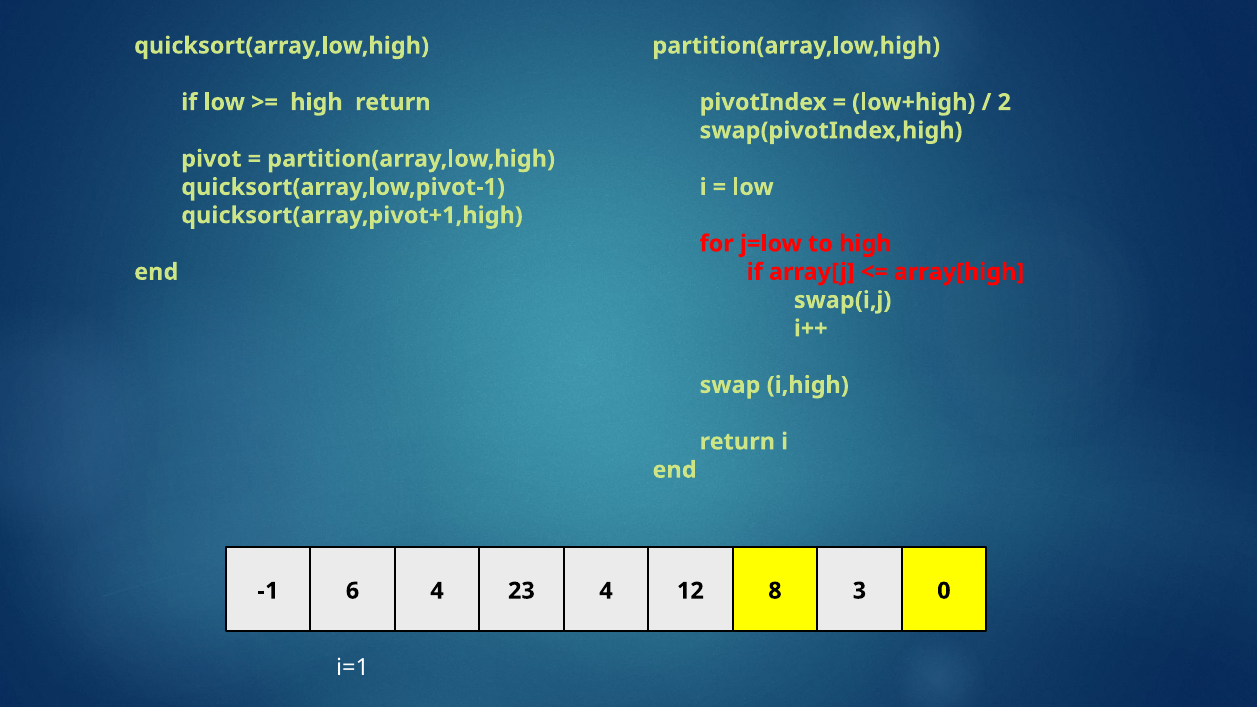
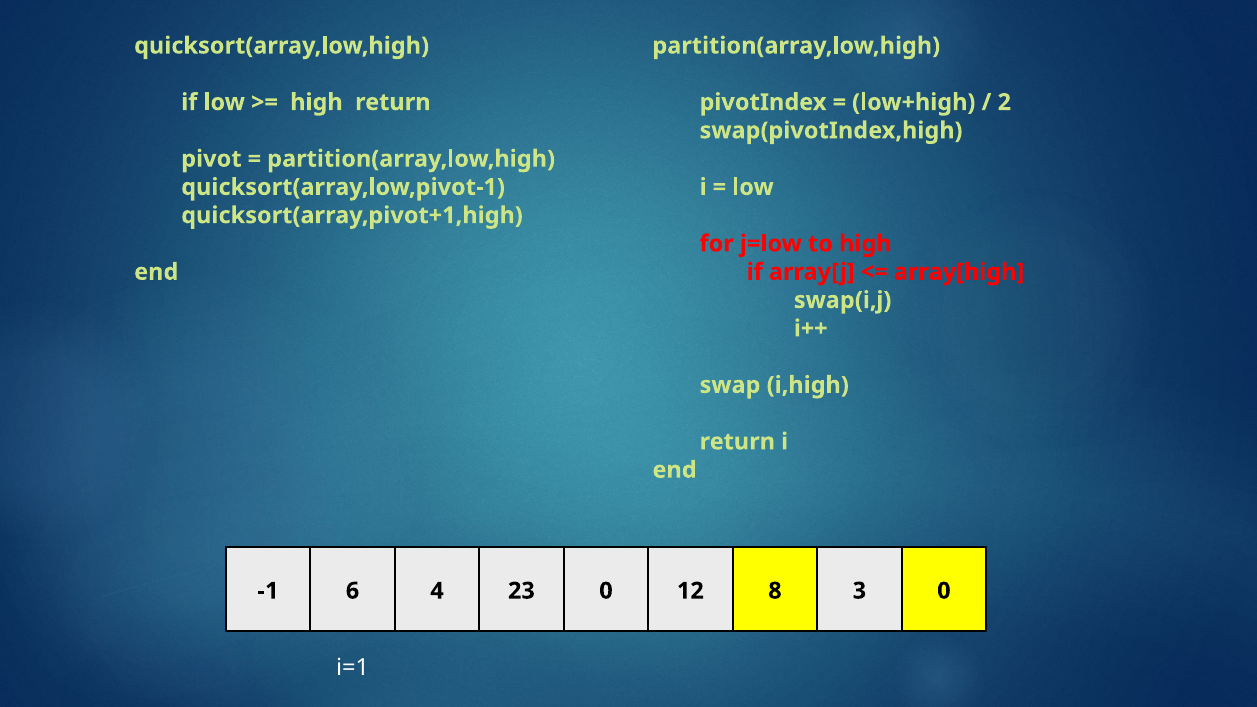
23 4: 4 -> 0
